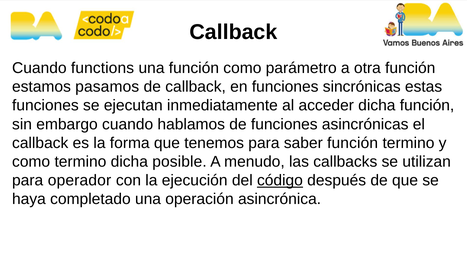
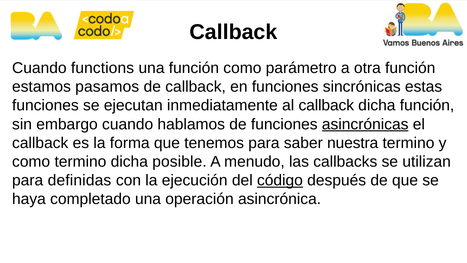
al acceder: acceder -> callback
asincrónicas underline: none -> present
saber función: función -> nuestra
operador: operador -> definidas
